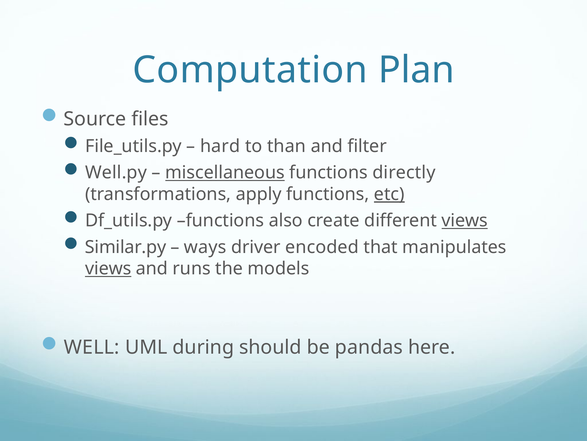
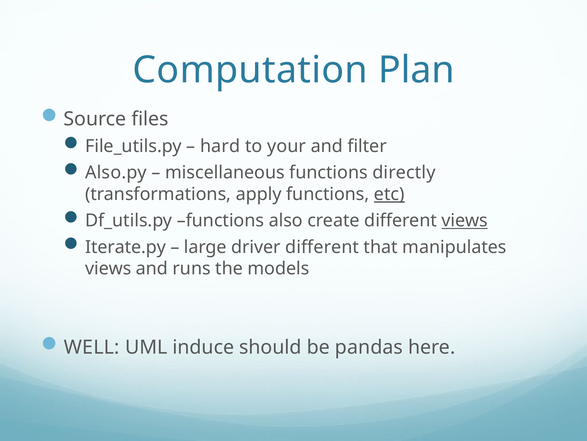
than: than -> your
Well.py: Well.py -> Also.py
miscellaneous underline: present -> none
Similar.py: Similar.py -> Iterate.py
ways: ways -> large
driver encoded: encoded -> different
views at (108, 268) underline: present -> none
during: during -> induce
